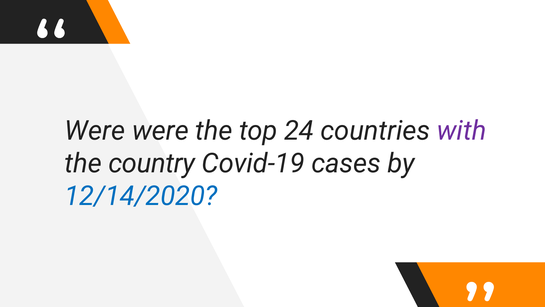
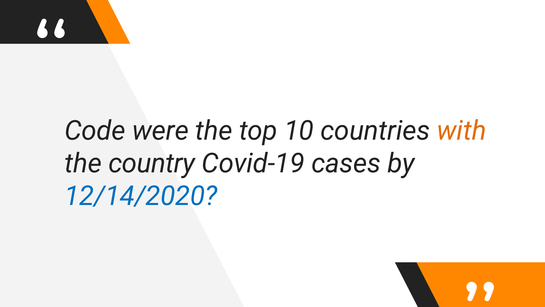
Were at (95, 131): Were -> Code
24: 24 -> 10
with colour: purple -> orange
